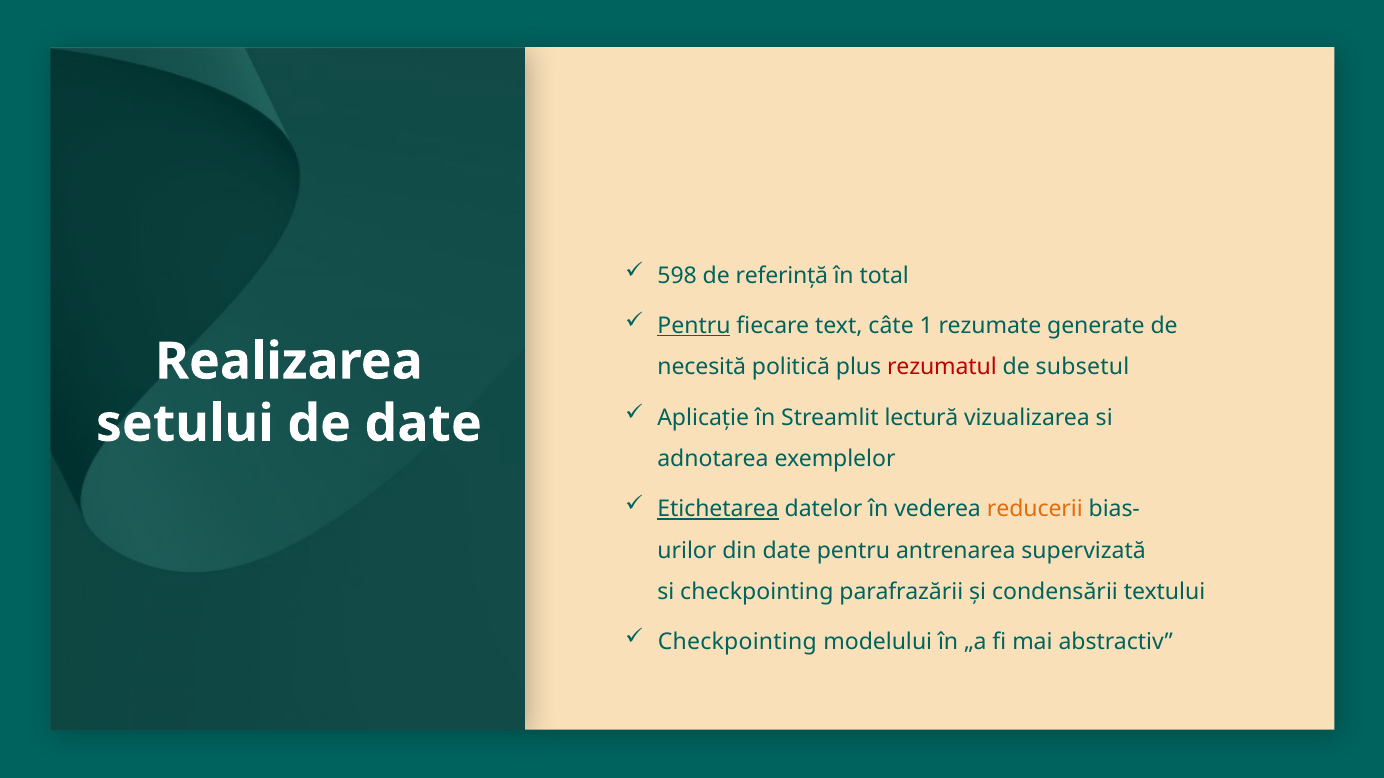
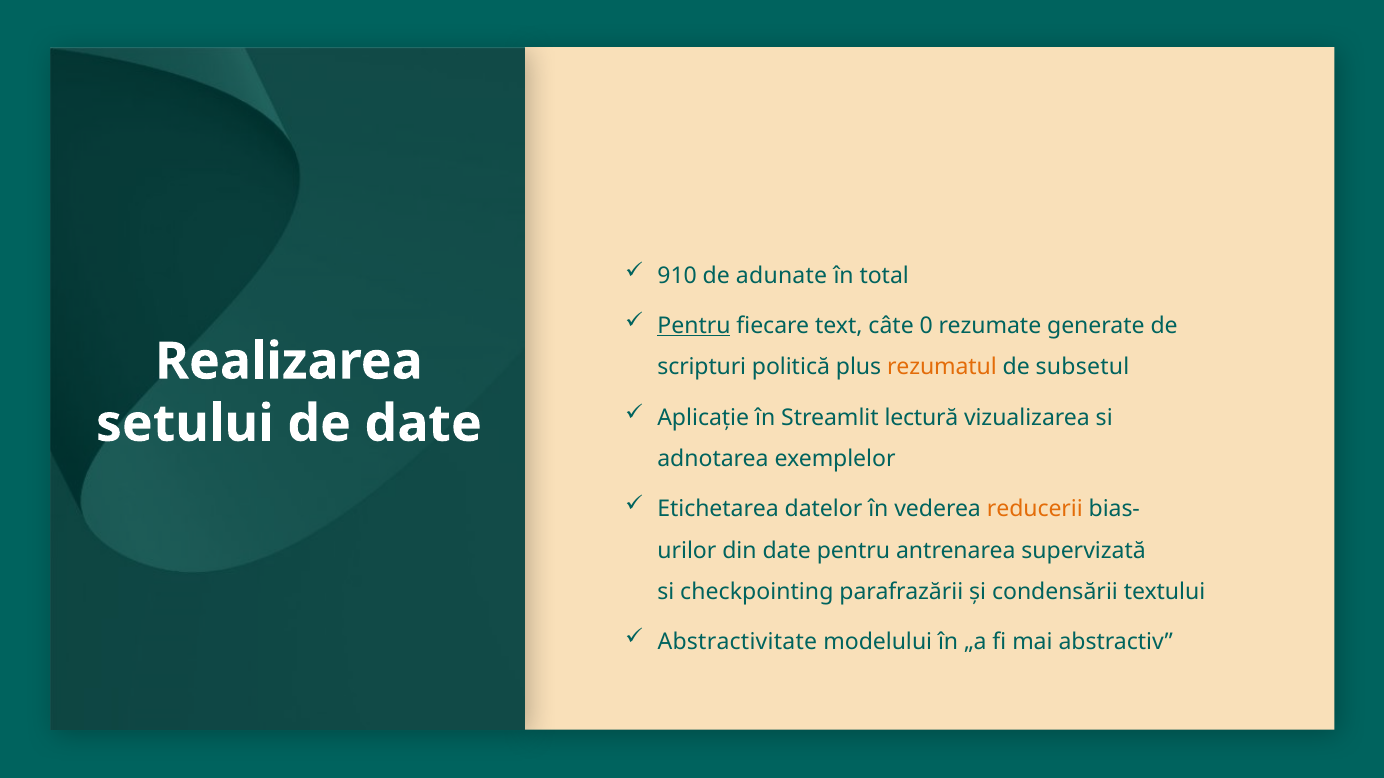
598: 598 -> 910
referință: referință -> adunate
1: 1 -> 0
necesită: necesită -> scripturi
rezumatul colour: red -> orange
Etichetarea underline: present -> none
Checkpointing at (737, 642): Checkpointing -> Abstractivitate
